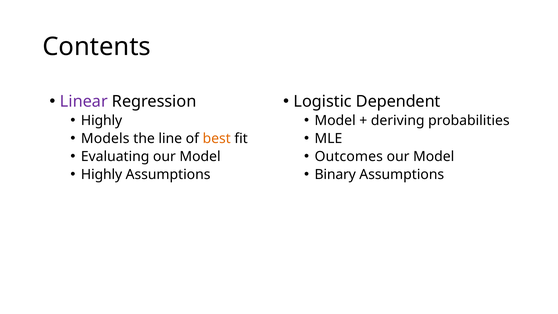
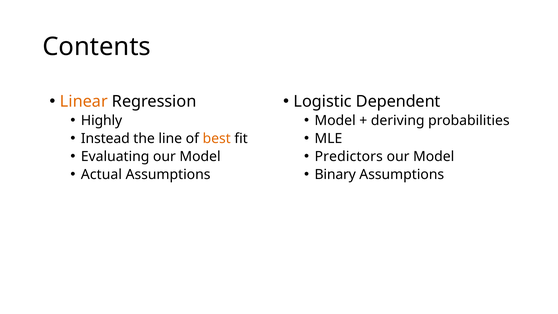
Linear colour: purple -> orange
Models: Models -> Instead
Outcomes: Outcomes -> Predictors
Highly at (102, 174): Highly -> Actual
